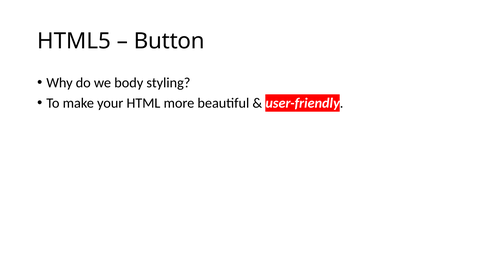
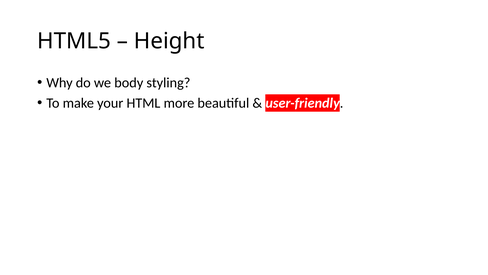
Button: Button -> Height
